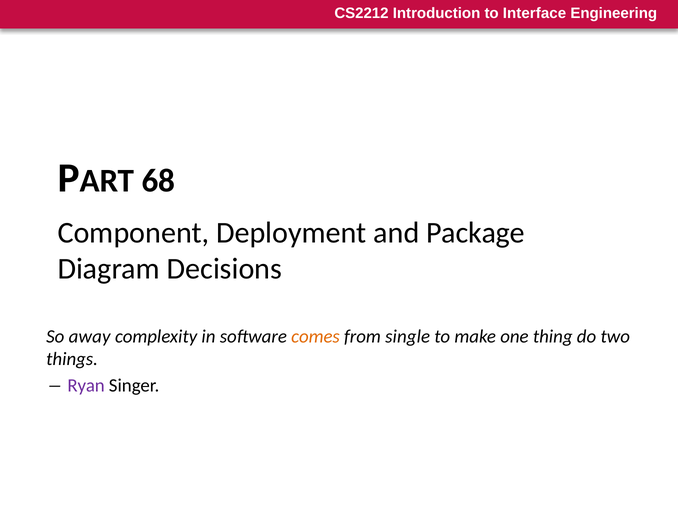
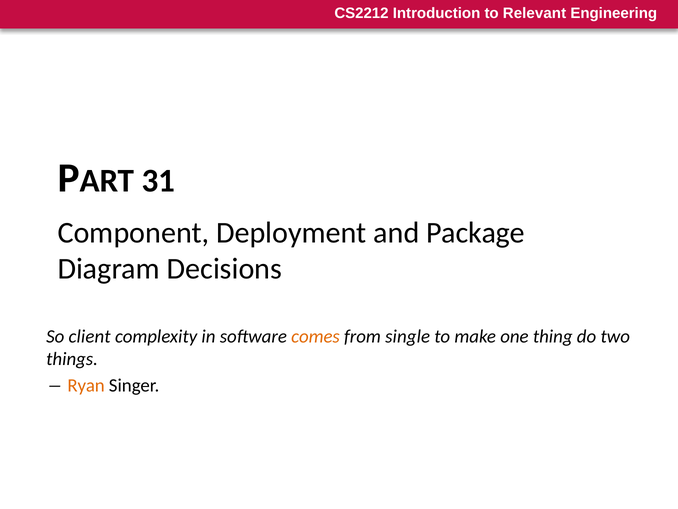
Interface: Interface -> Relevant
68: 68 -> 31
away: away -> client
Ryan colour: purple -> orange
